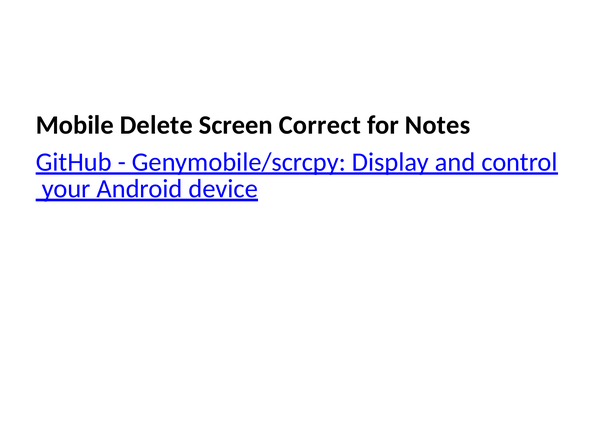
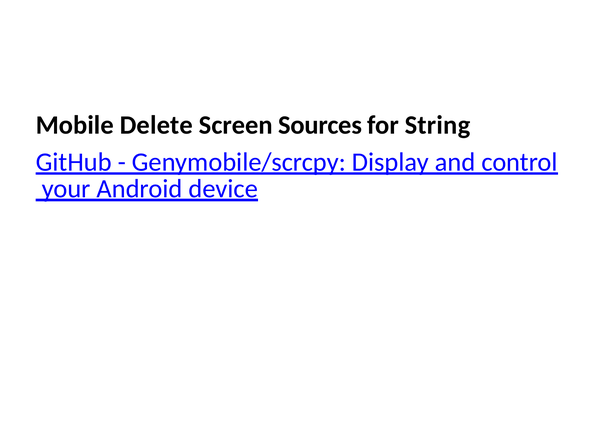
Correct: Correct -> Sources
Notes: Notes -> String
